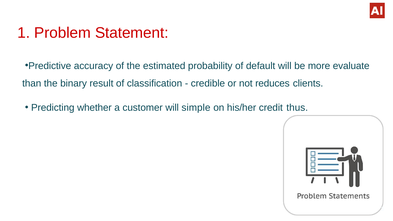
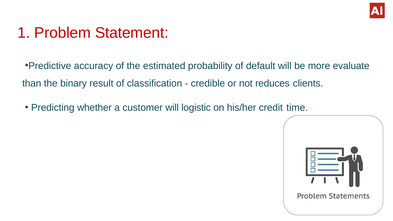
simple: simple -> logistic
thus: thus -> time
